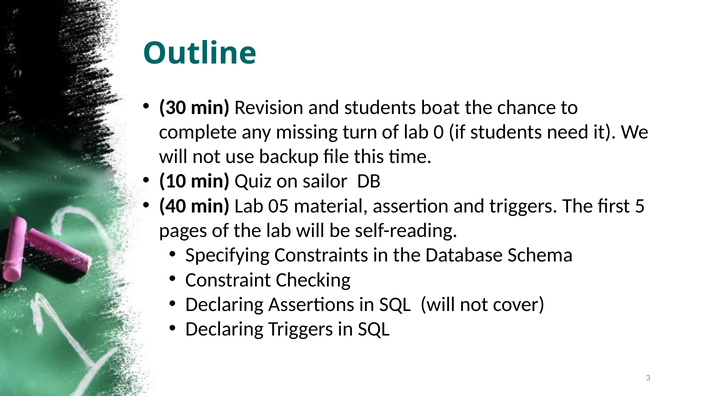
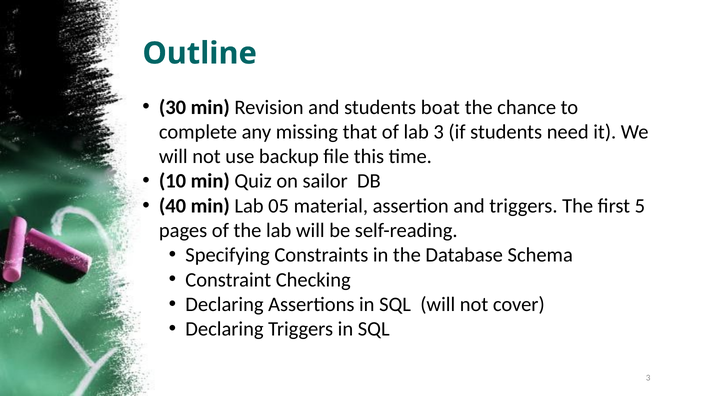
turn: turn -> that
lab 0: 0 -> 3
